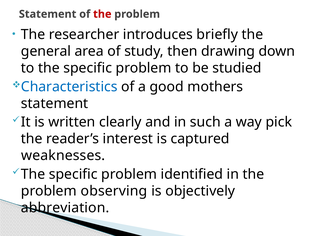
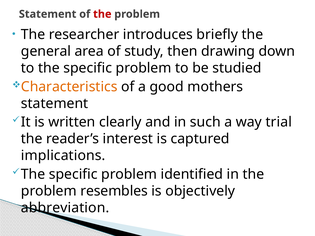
Characteristics colour: blue -> orange
pick: pick -> trial
weaknesses: weaknesses -> implications
observing: observing -> resembles
